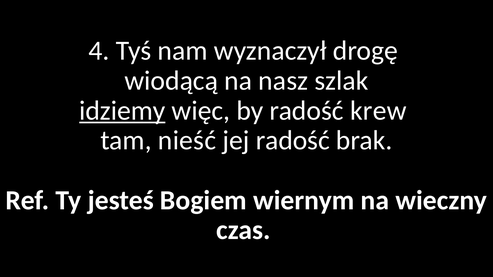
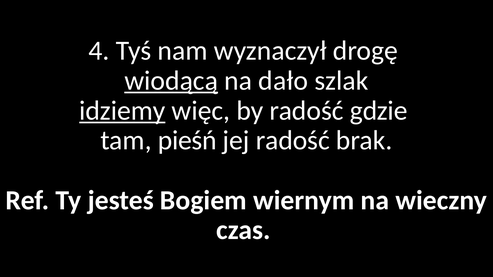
wiodącą underline: none -> present
nasz: nasz -> dało
krew: krew -> gdzie
nieść: nieść -> pieśń
